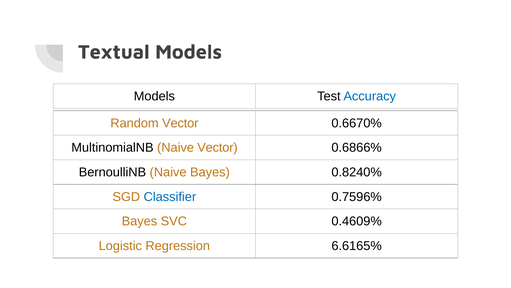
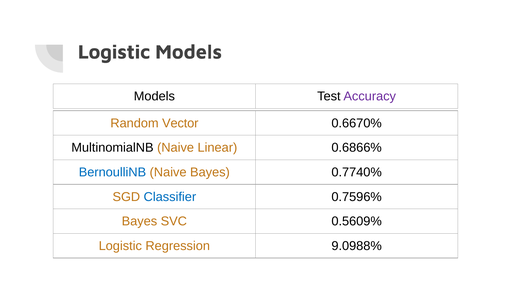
Textual at (114, 52): Textual -> Logistic
Accuracy colour: blue -> purple
Naive Vector: Vector -> Linear
BernoulliNB colour: black -> blue
0.8240%: 0.8240% -> 0.7740%
0.4609%: 0.4609% -> 0.5609%
6.6165%: 6.6165% -> 9.0988%
